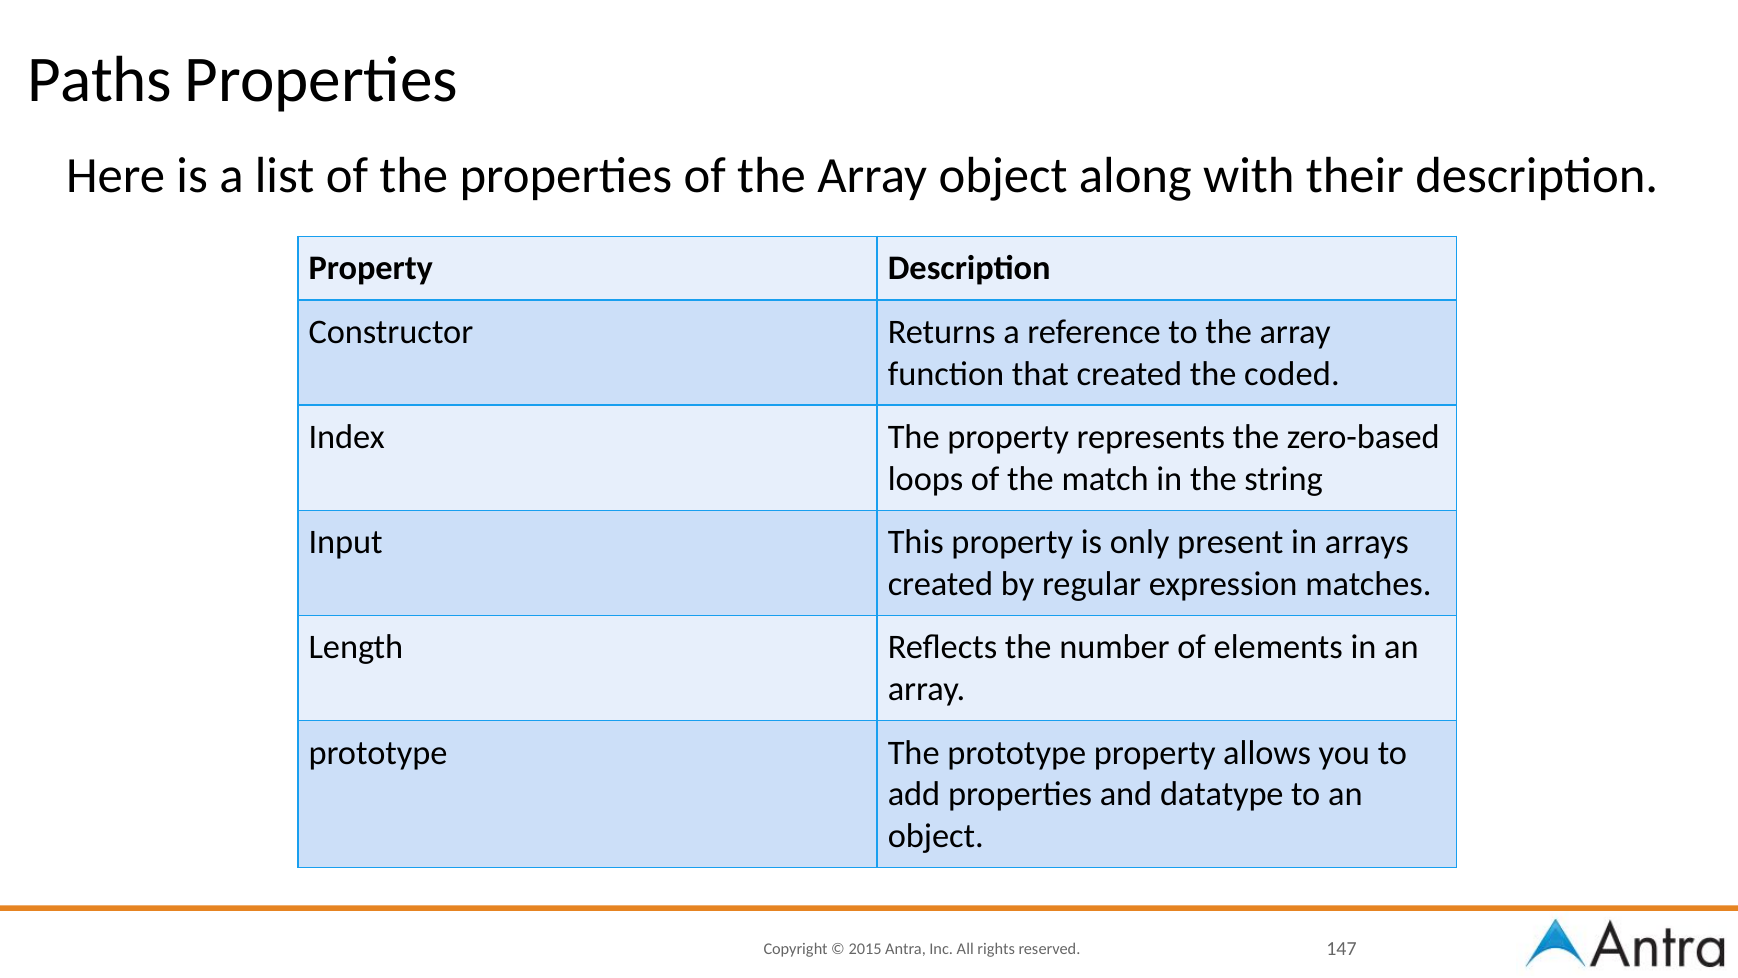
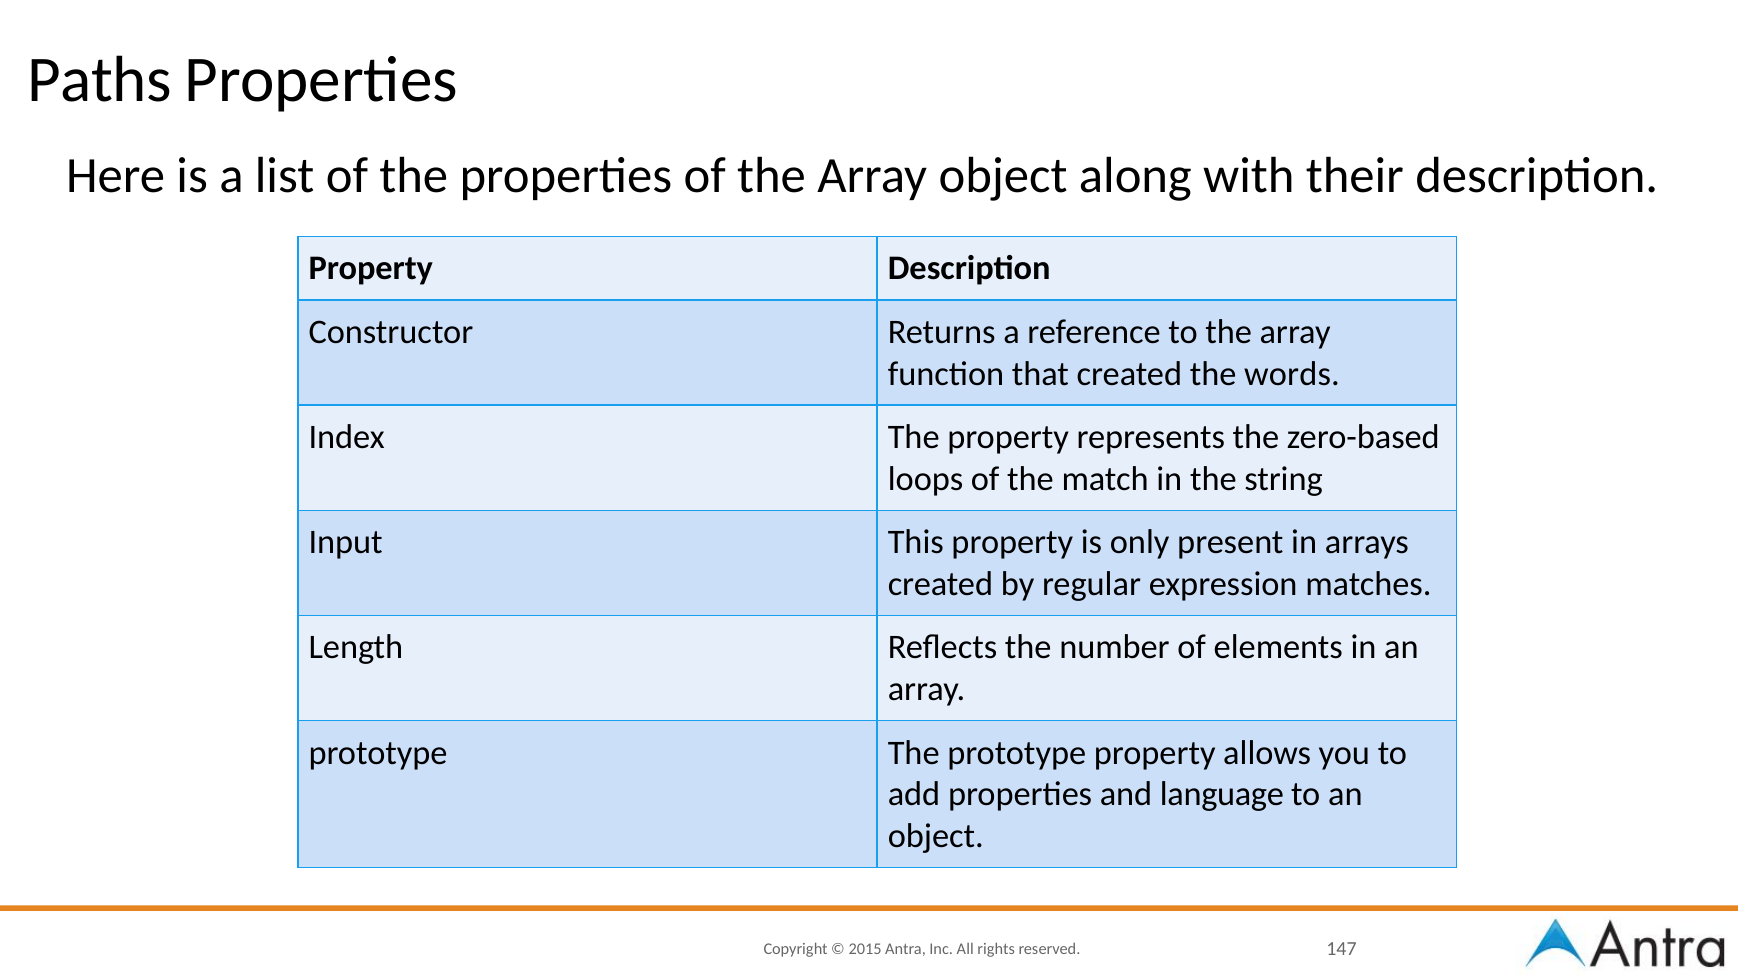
coded: coded -> words
datatype: datatype -> language
